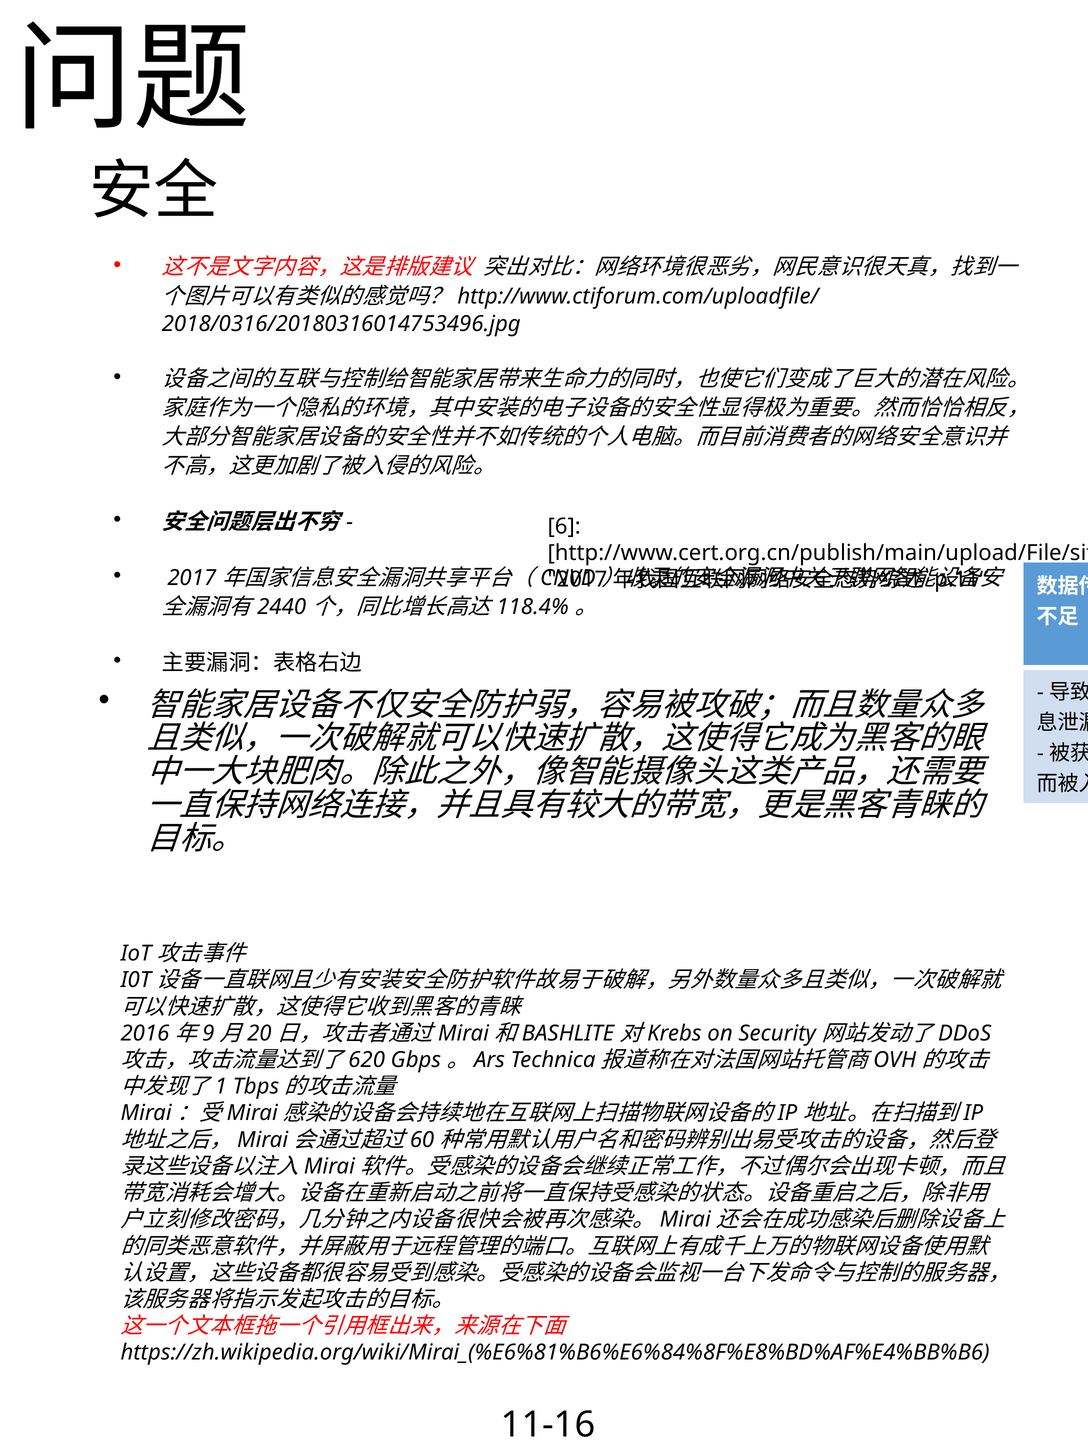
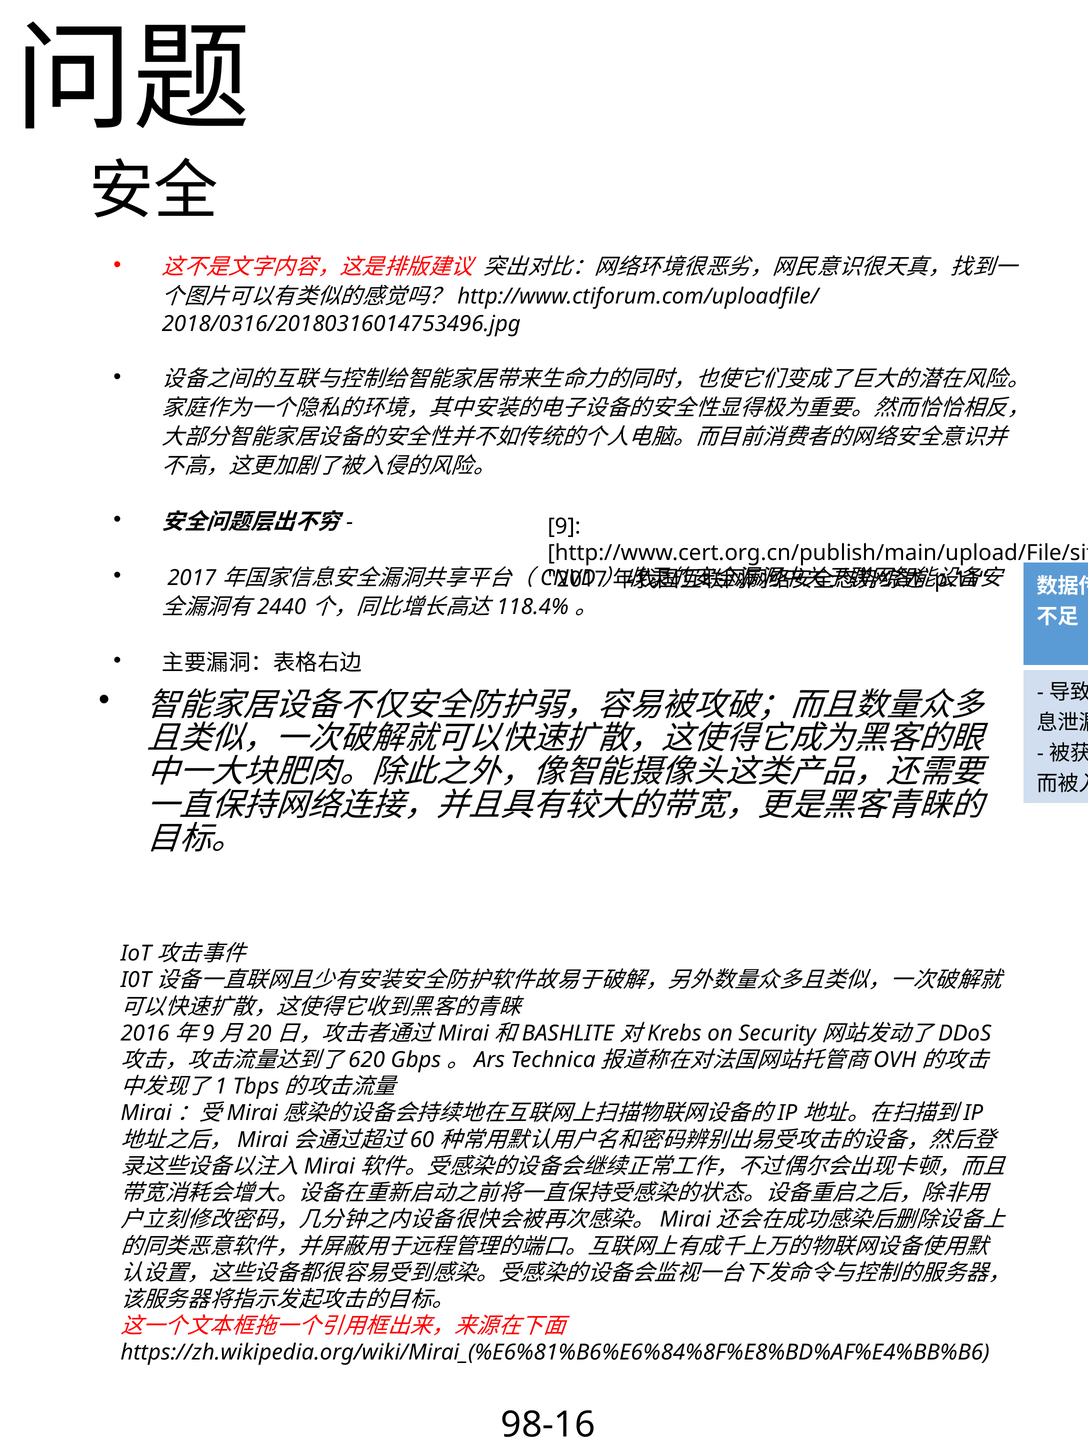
6: 6 -> 9
11-16: 11-16 -> 98-16
